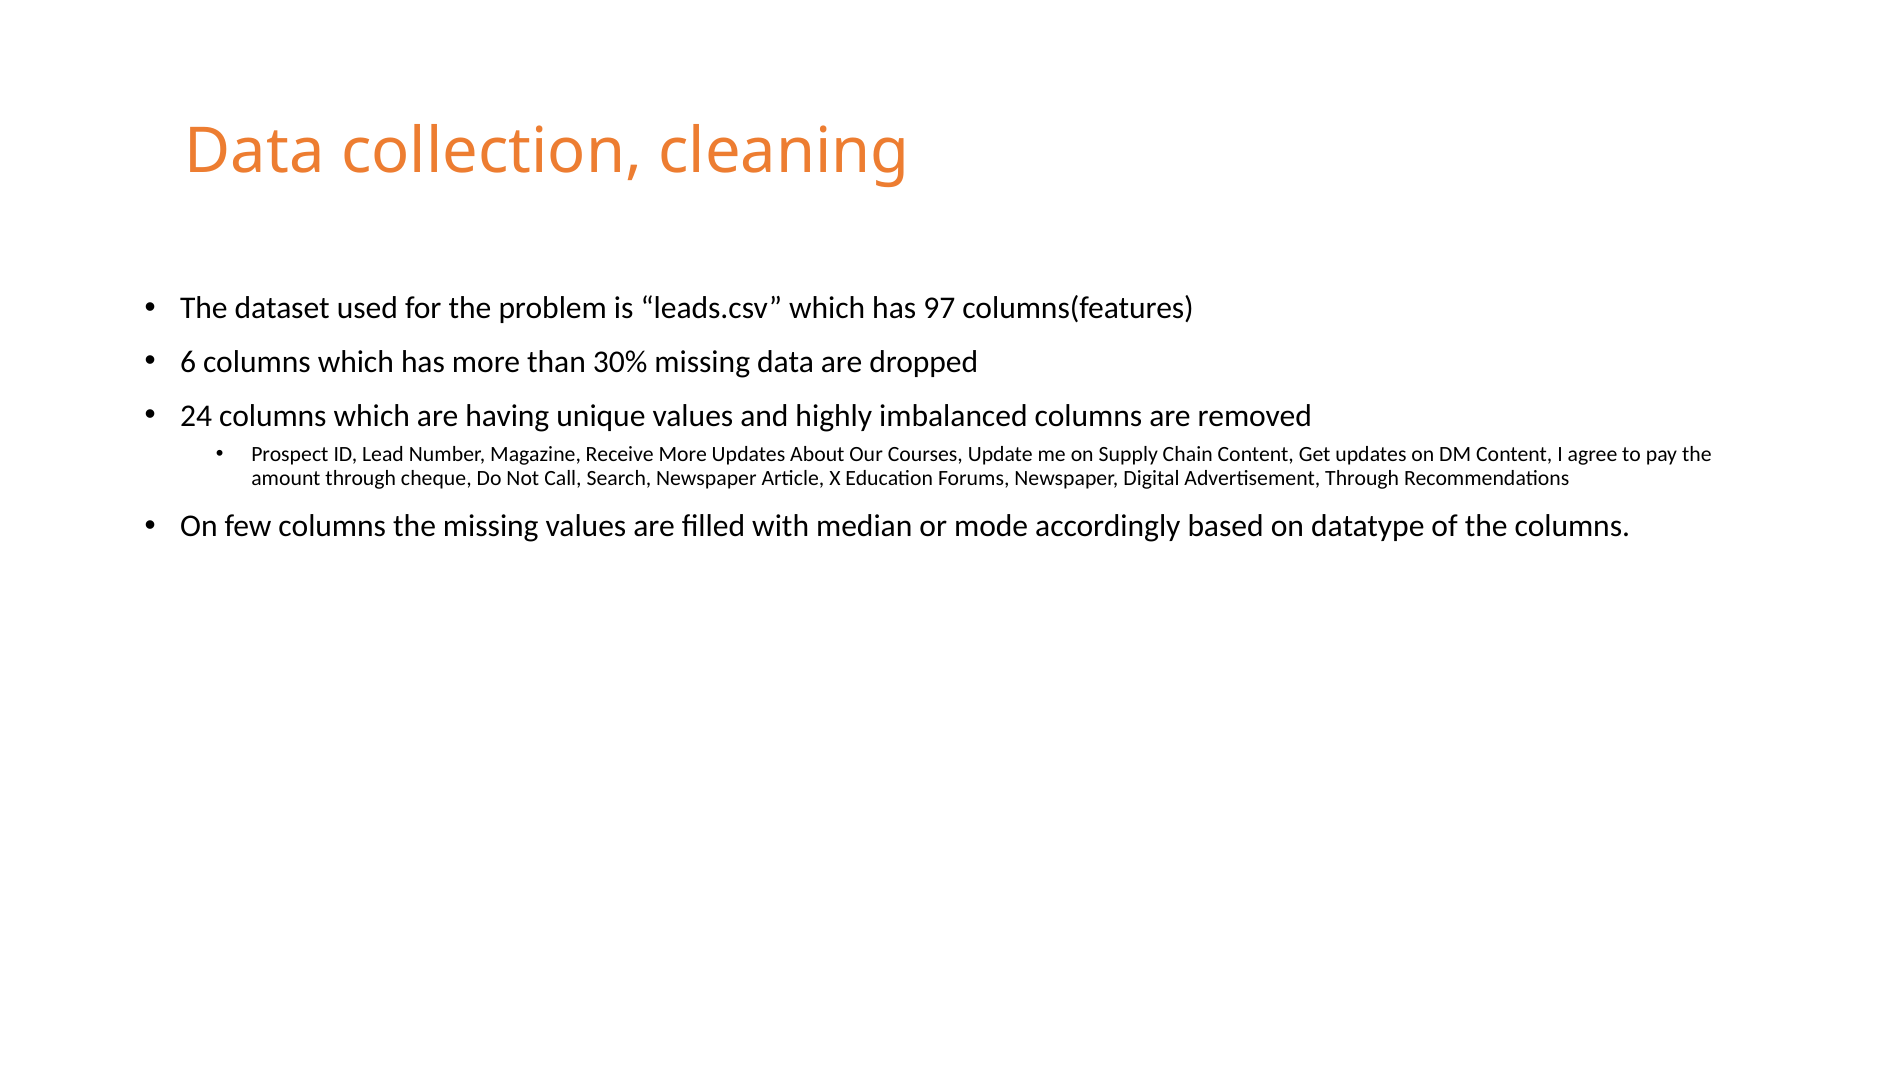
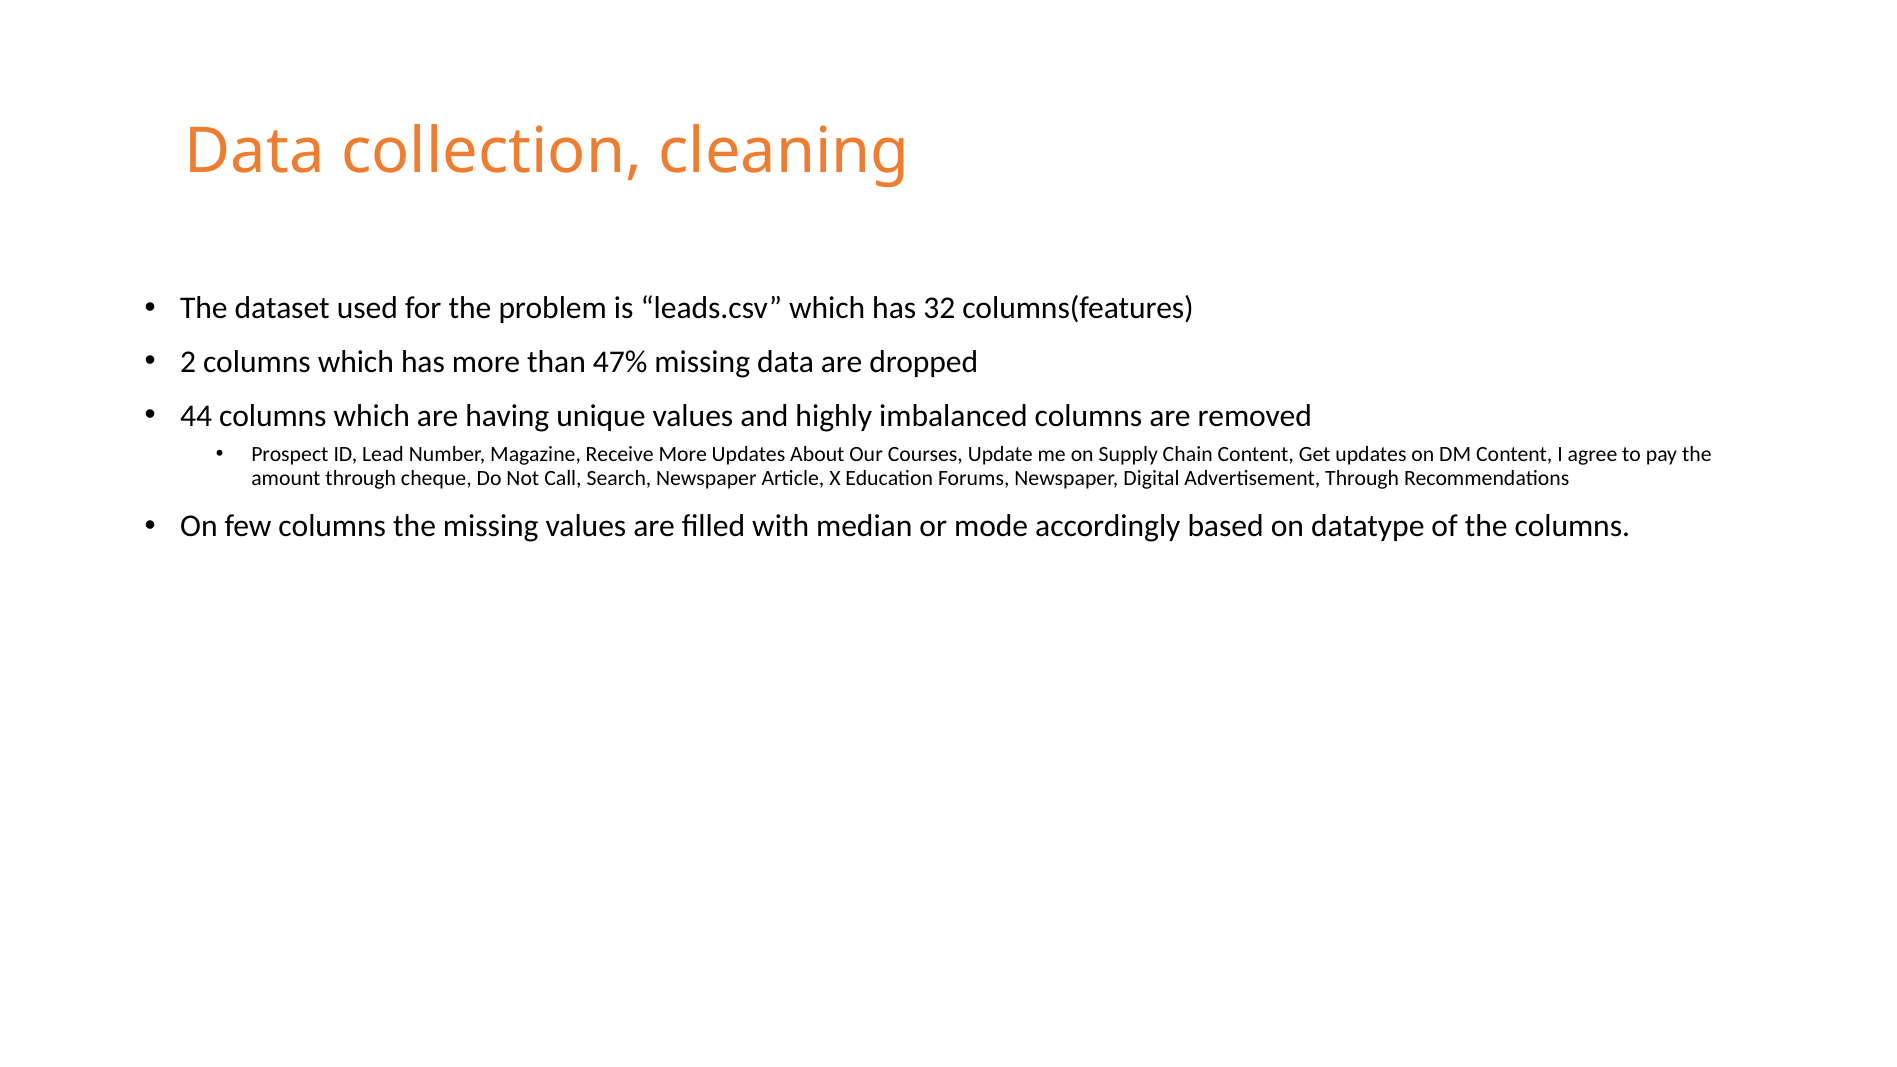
97: 97 -> 32
6: 6 -> 2
30%: 30% -> 47%
24: 24 -> 44
